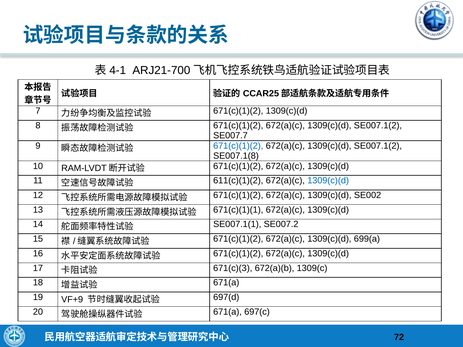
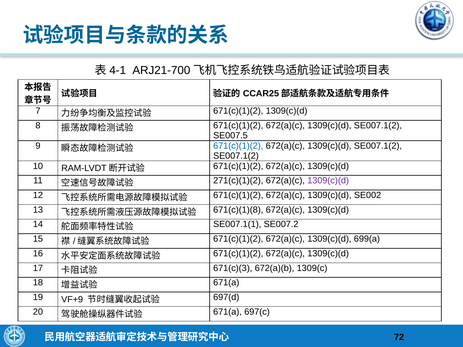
SE007.7: SE007.7 -> SE007.5
SE007.1(8 at (236, 156): SE007.1(8 -> SE007.1(2
611(c)(1)(2: 611(c)(1)(2 -> 271(c)(1)(2
1309(c)(d at (328, 181) colour: blue -> purple
671(c)(1)(1: 671(c)(1)(1 -> 671(c)(1)(8
